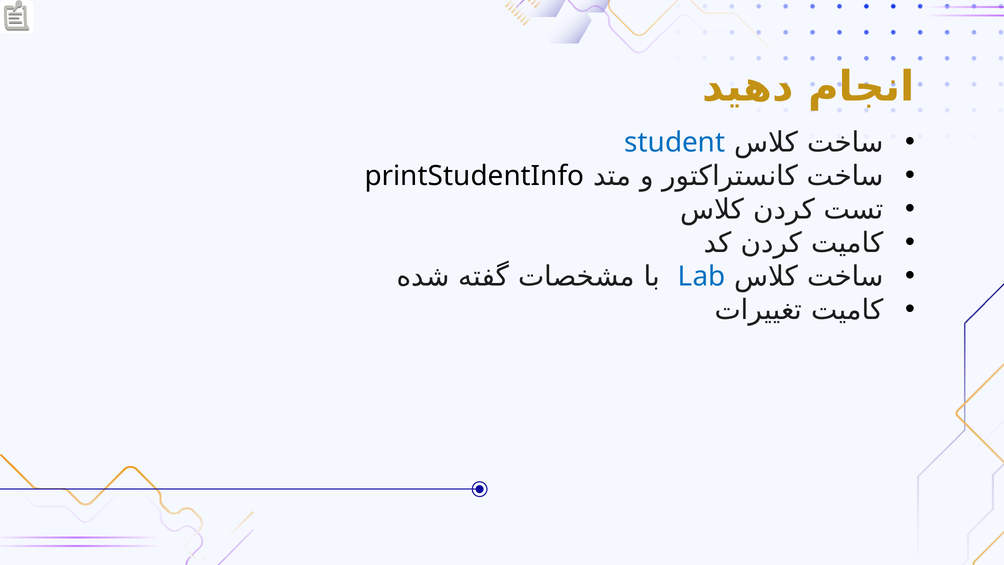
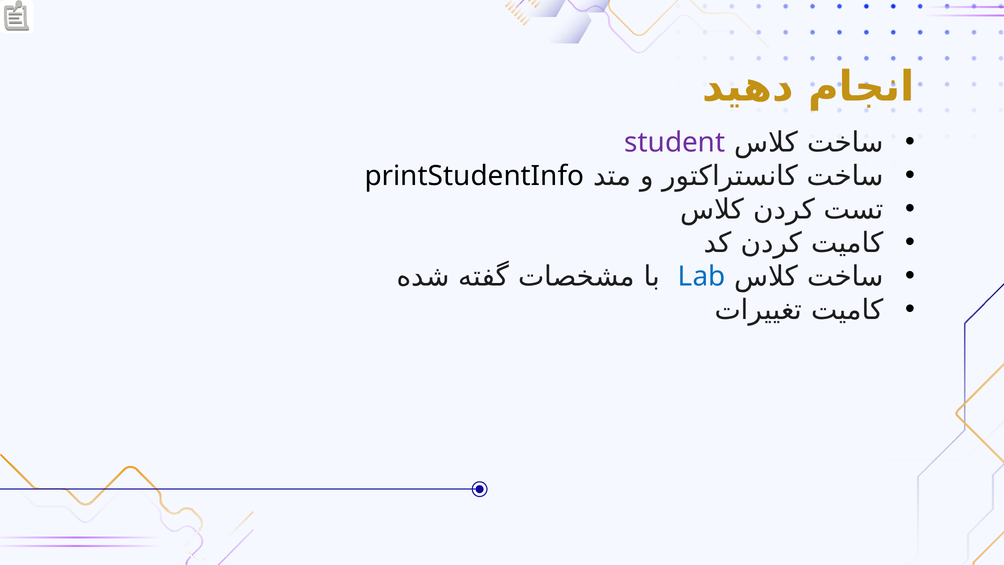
student colour: blue -> purple
